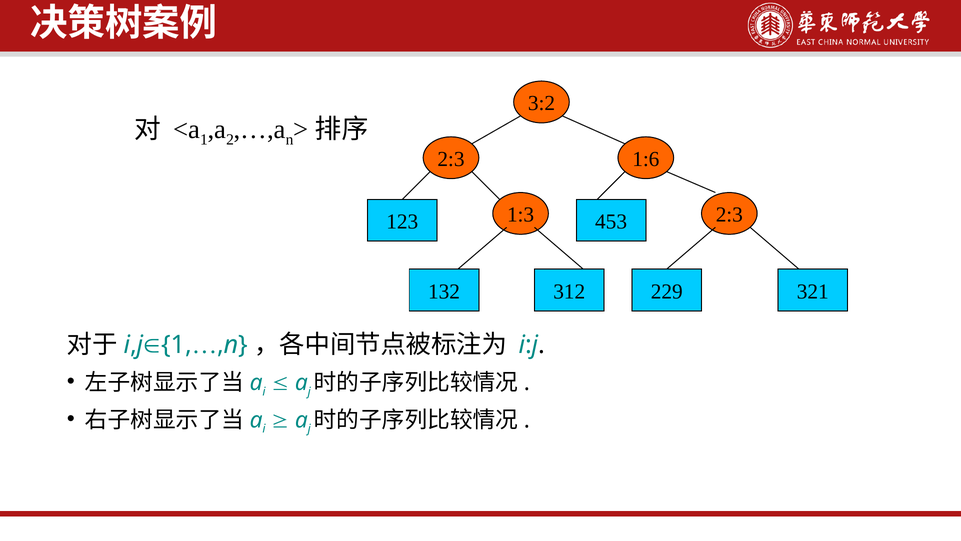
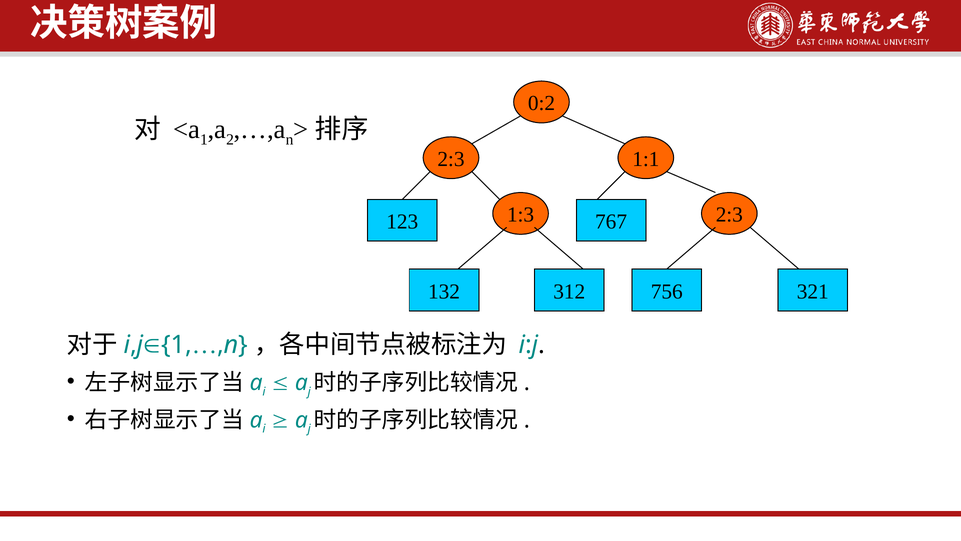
3:2: 3:2 -> 0:2
1:6: 1:6 -> 1:1
453: 453 -> 767
229: 229 -> 756
